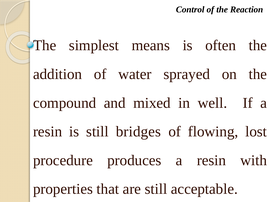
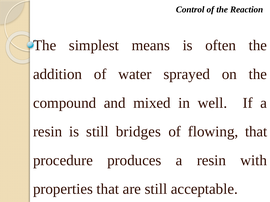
flowing lost: lost -> that
